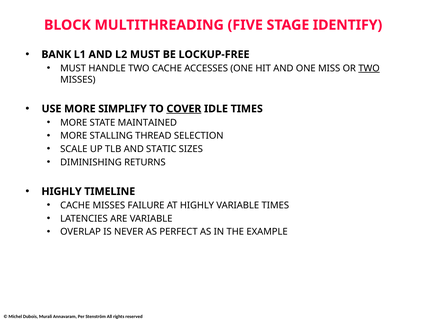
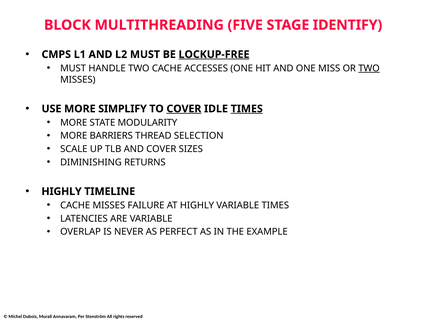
BANK: BANK -> CMPS
LOCKUP-FREE underline: none -> present
TIMES at (247, 109) underline: none -> present
MAINTAINED: MAINTAINED -> MODULARITY
STALLING: STALLING -> BARRIERS
AND STATIC: STATIC -> COVER
